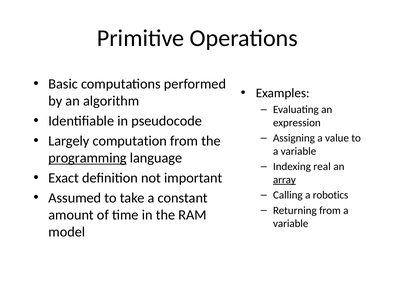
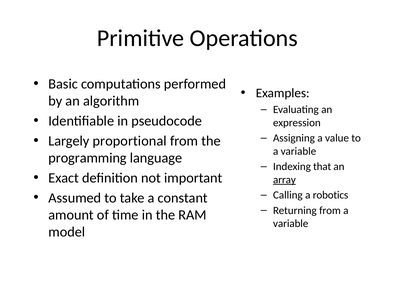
computation: computation -> proportional
programming underline: present -> none
real: real -> that
